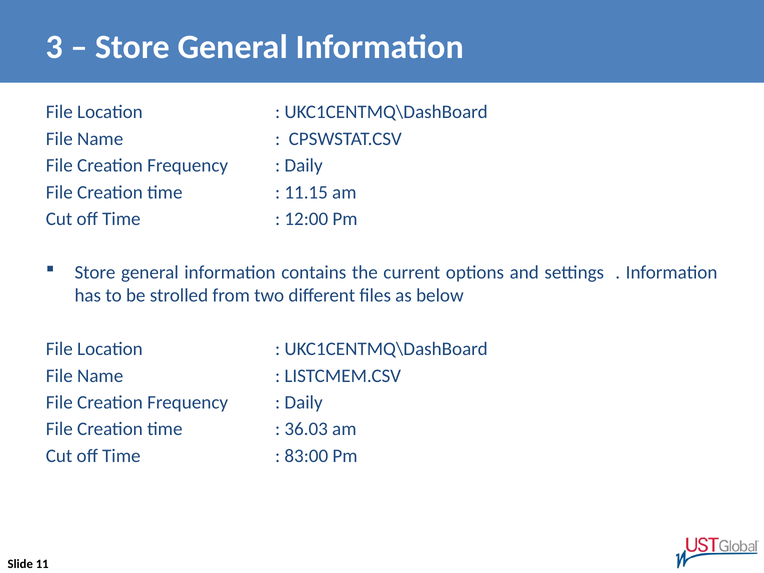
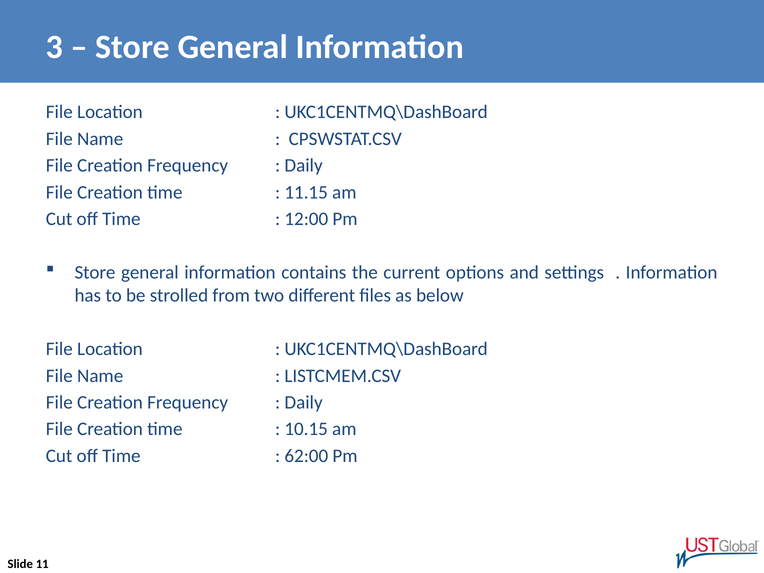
36.03: 36.03 -> 10.15
83:00: 83:00 -> 62:00
